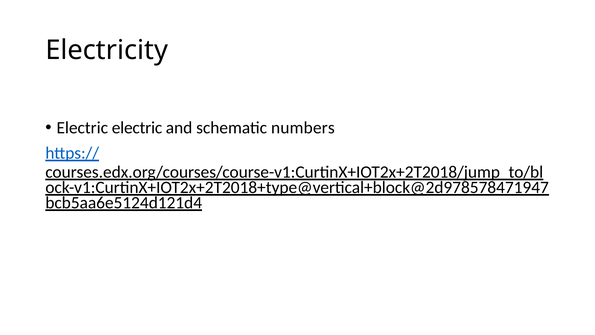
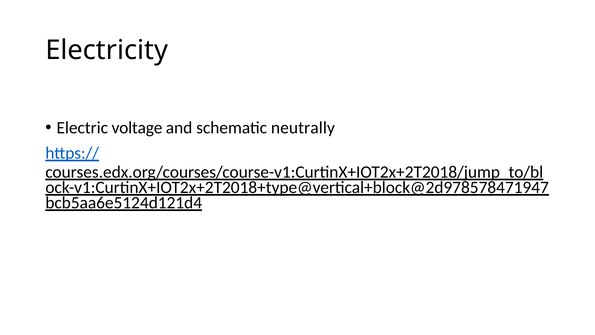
Electric electric: electric -> voltage
numbers: numbers -> neutrally
